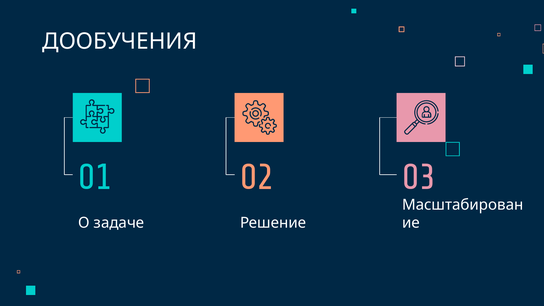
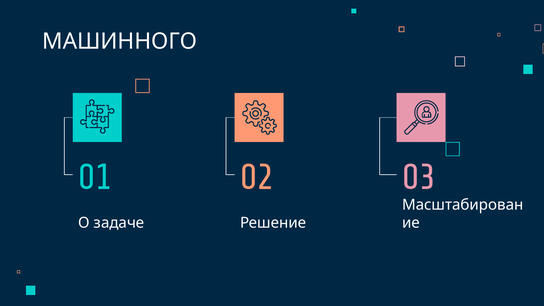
ДООБУЧЕНИЯ: ДООБУЧЕНИЯ -> МАШИННОГО
